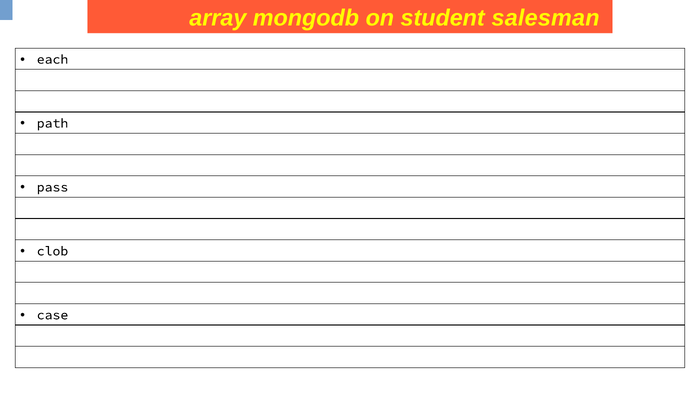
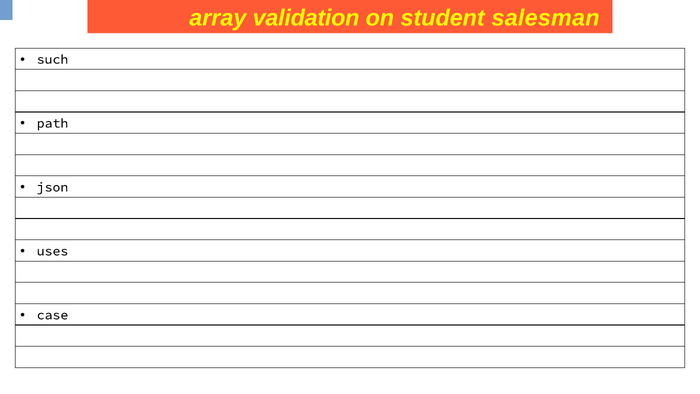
mongodb: mongodb -> validation
each: each -> such
pass: pass -> json
clob: clob -> uses
